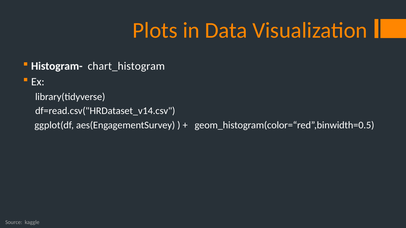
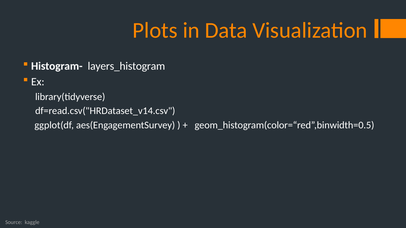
chart_histogram: chart_histogram -> layers_histogram
